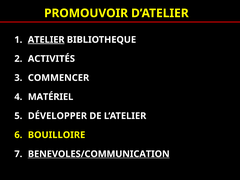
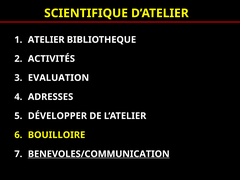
PROMOUVOIR: PROMOUVOIR -> SCIENTIFIQUE
ATELIER underline: present -> none
COMMENCER: COMMENCER -> EVALUATION
MATÉRIEL: MATÉRIEL -> ADRESSES
